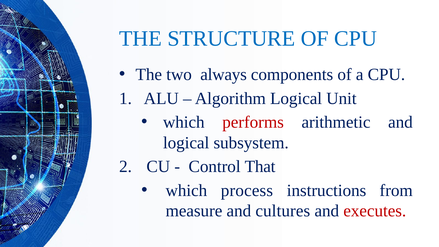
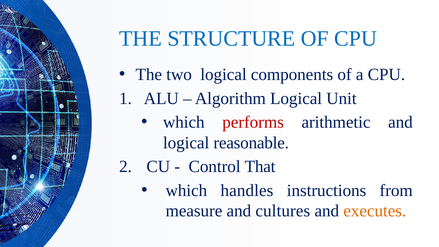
two always: always -> logical
subsystem: subsystem -> reasonable
process: process -> handles
executes colour: red -> orange
